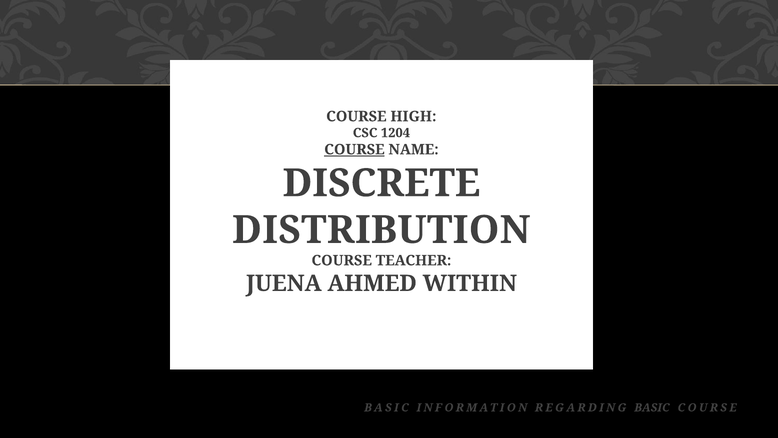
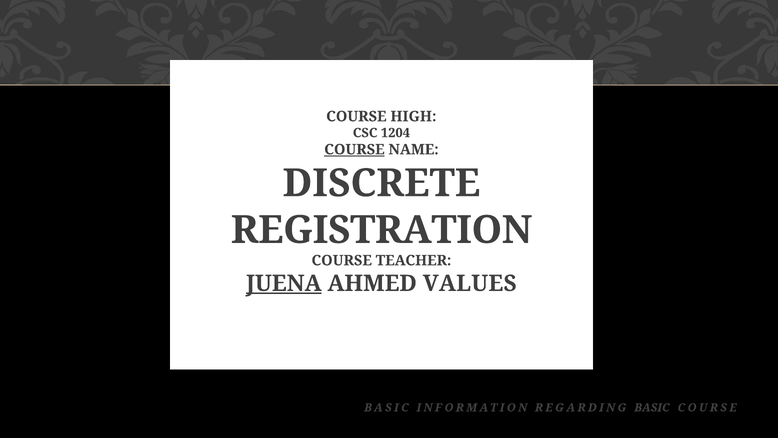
DISTRIBUTION: DISTRIBUTION -> REGISTRATION
JUENA underline: none -> present
WITHIN: WITHIN -> VALUES
